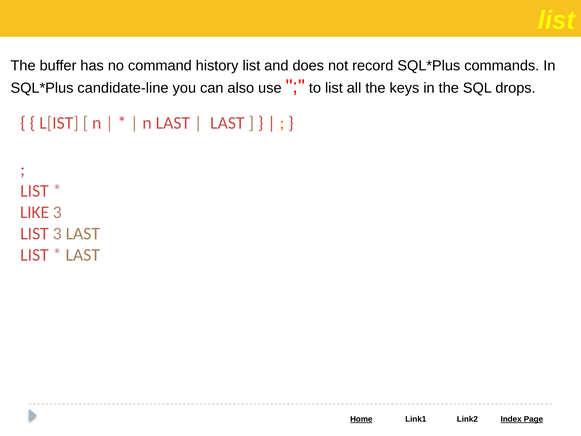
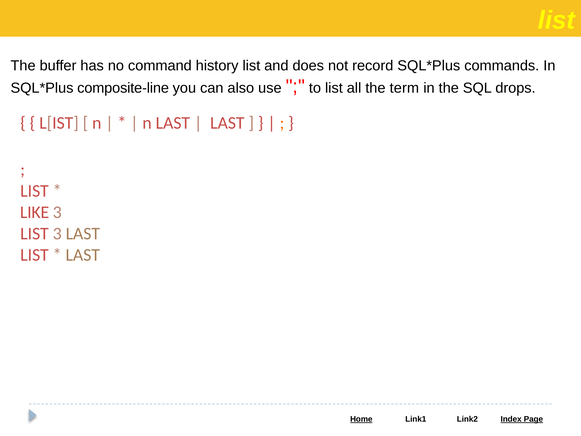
candidate-line: candidate-line -> composite-line
keys: keys -> term
